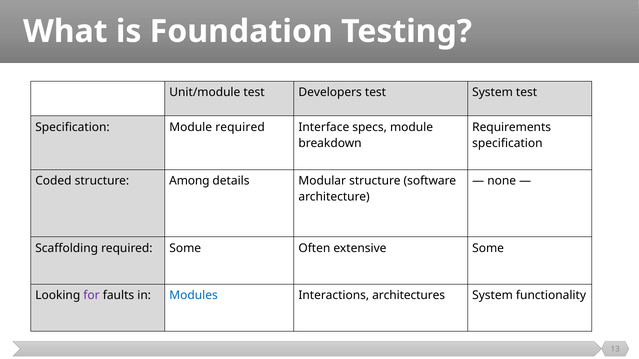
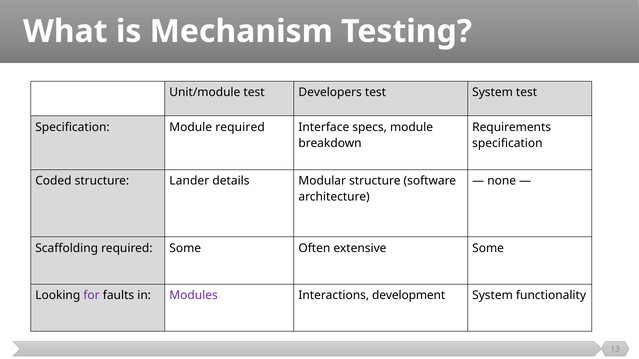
Foundation: Foundation -> Mechanism
Among: Among -> Lander
Modules colour: blue -> purple
architectures: architectures -> development
